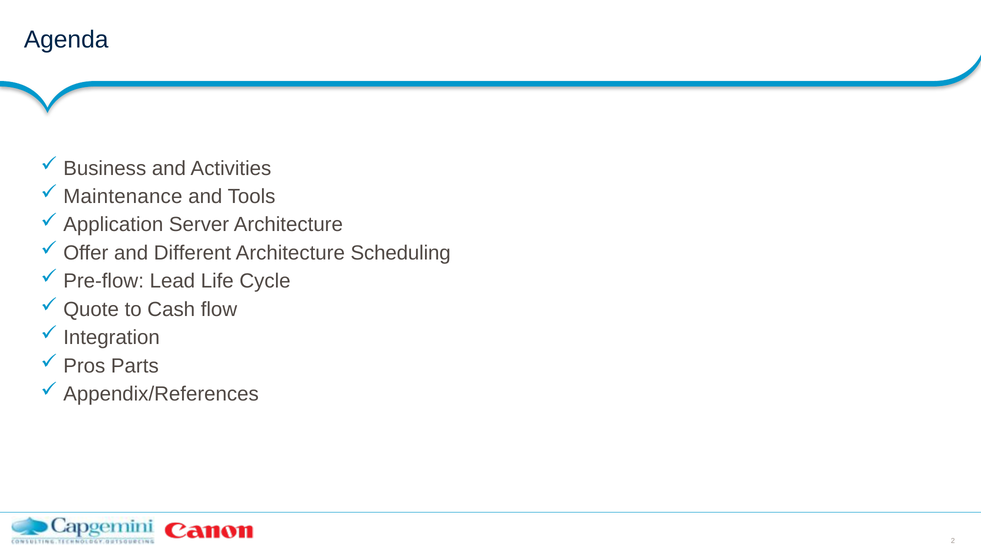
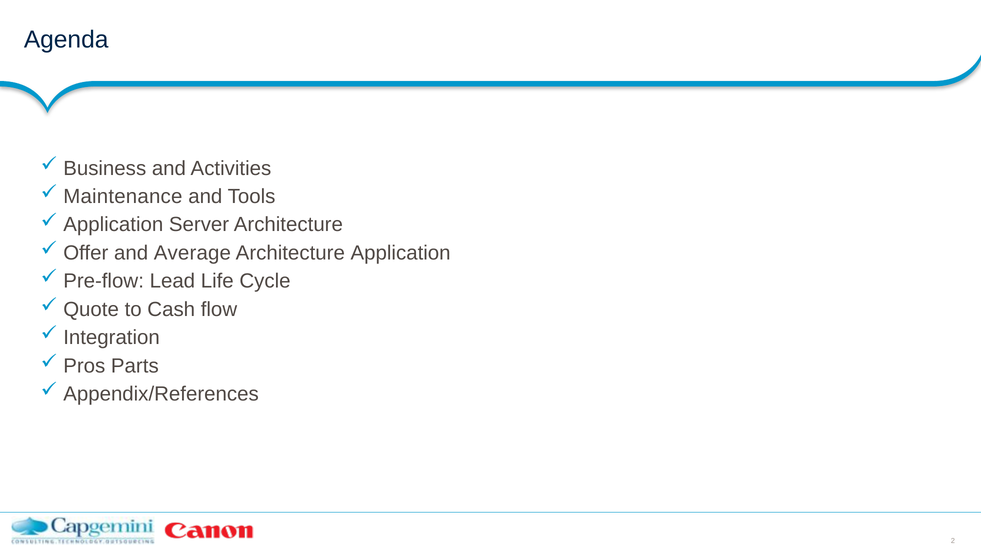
Different: Different -> Average
Architecture Scheduling: Scheduling -> Application
